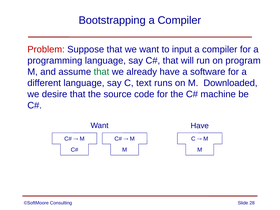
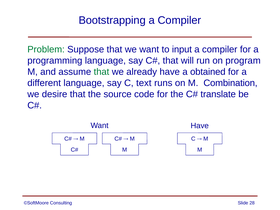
Problem colour: red -> green
software: software -> obtained
Downloaded: Downloaded -> Combination
machine: machine -> translate
